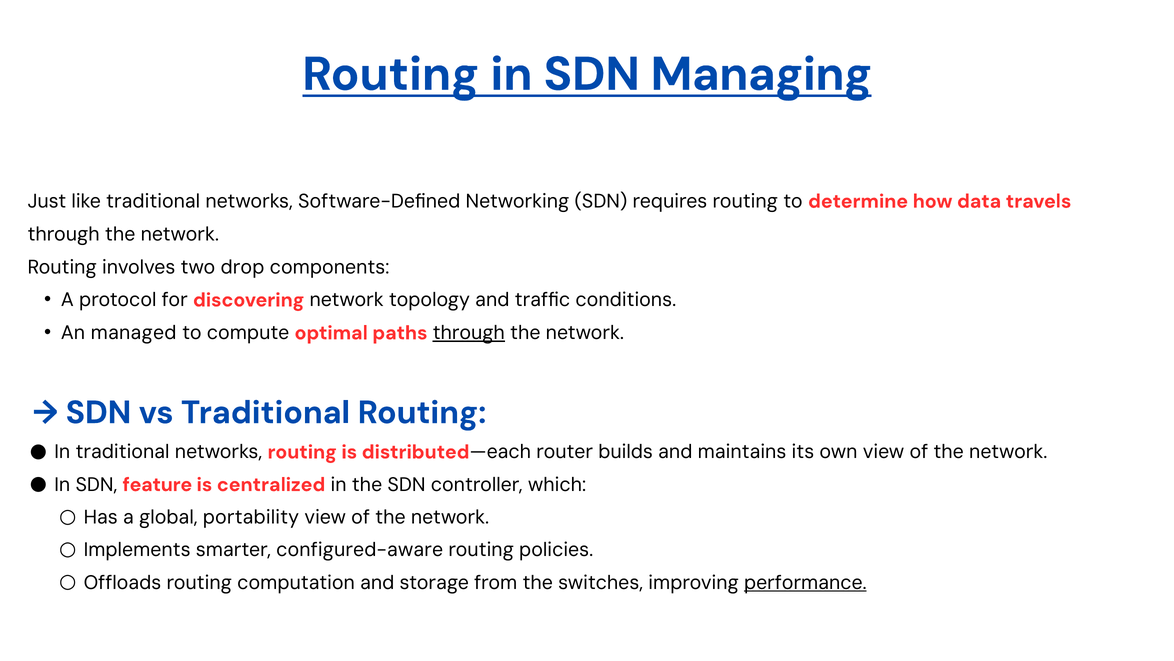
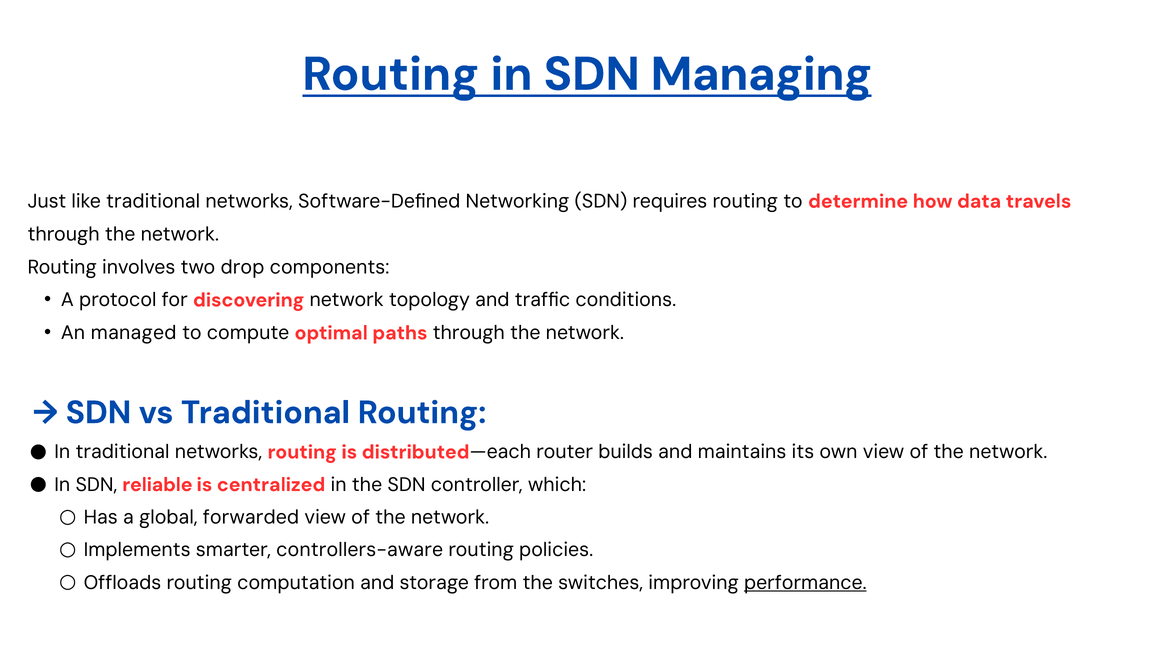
through at (469, 333) underline: present -> none
feature: feature -> reliable
portability: portability -> forwarded
configured-aware: configured-aware -> controllers-aware
